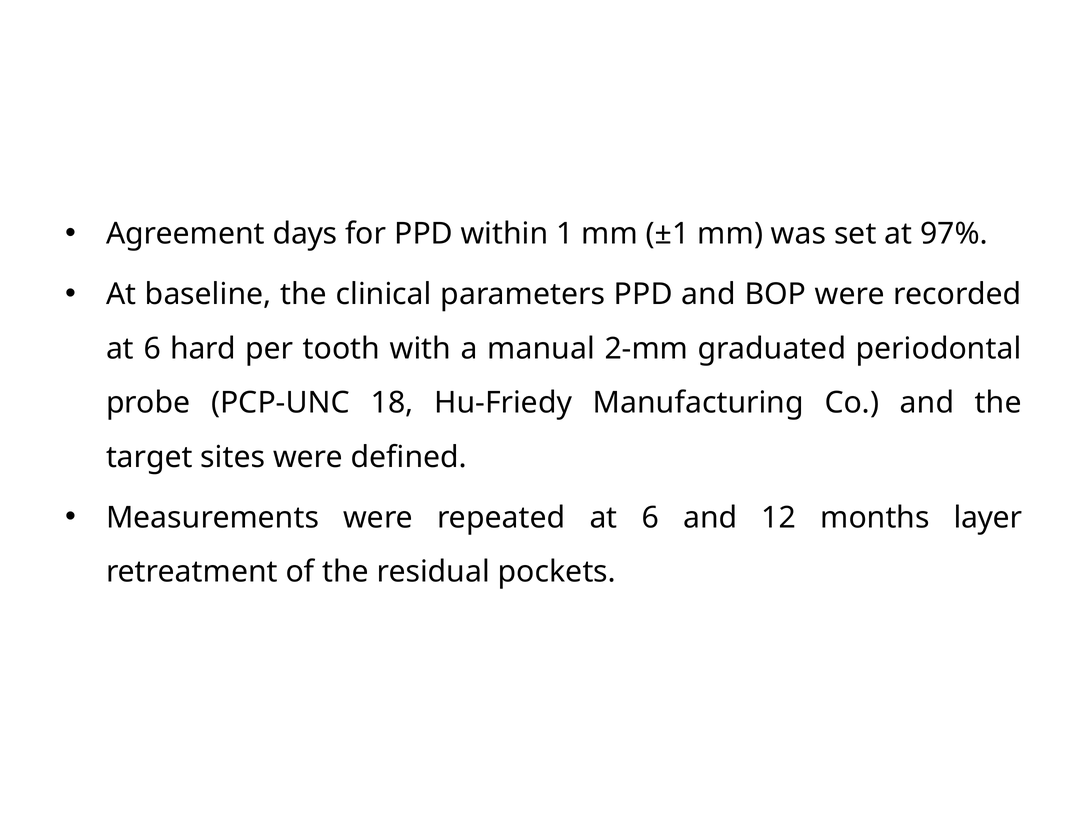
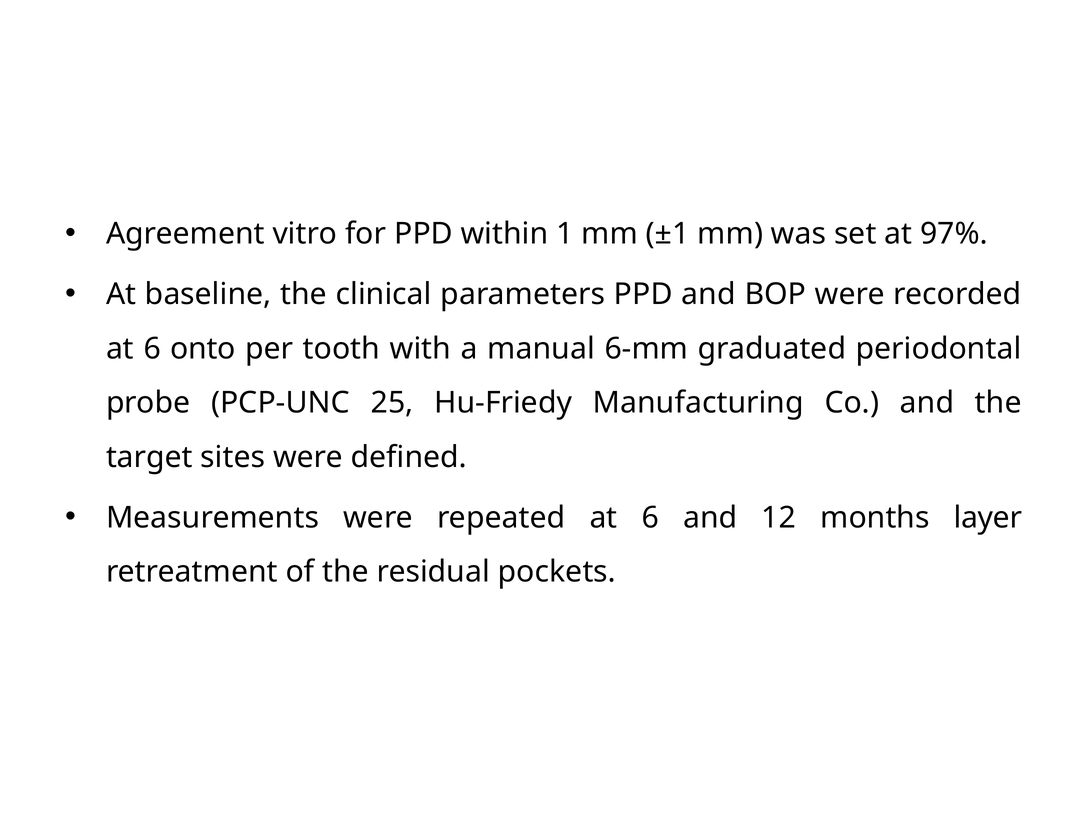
days: days -> vitro
hard: hard -> onto
2-mm: 2-mm -> 6-mm
18: 18 -> 25
